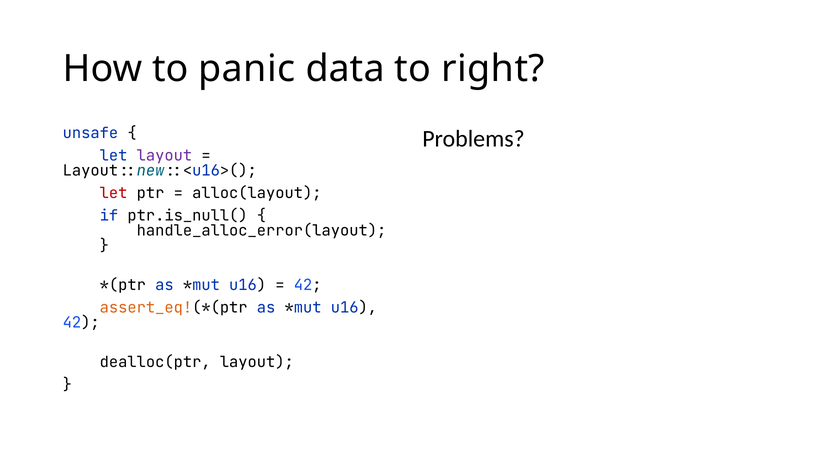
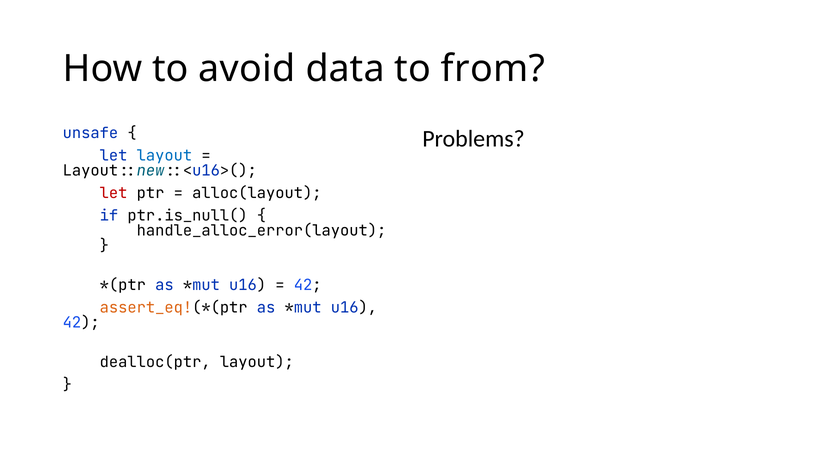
panic: panic -> avoid
right: right -> from
layout at (164, 156) colour: purple -> blue
